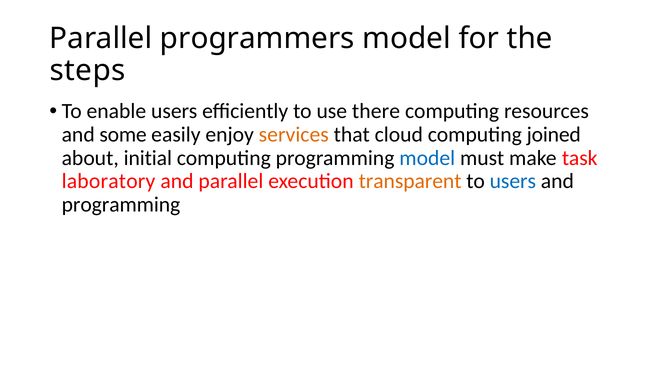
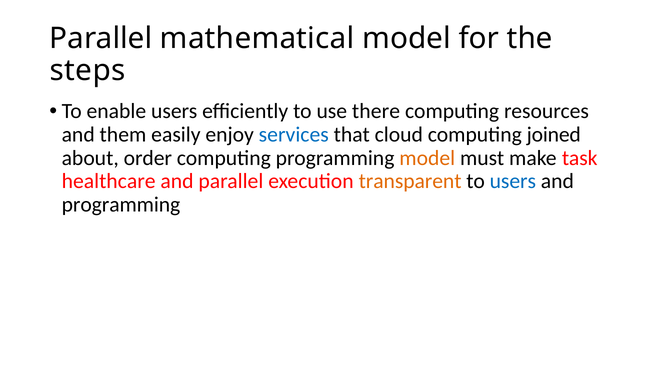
programmers: programmers -> mathematical
some: some -> them
services colour: orange -> blue
initial: initial -> order
model at (427, 158) colour: blue -> orange
laboratory: laboratory -> healthcare
